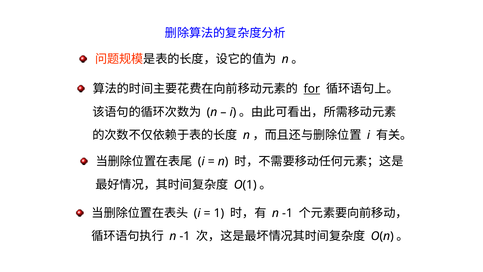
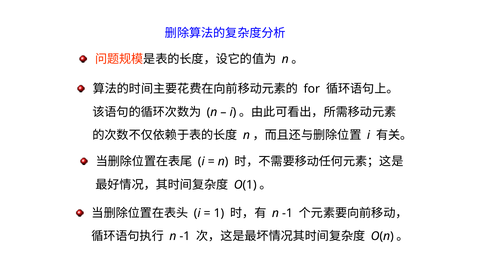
for underline: present -> none
